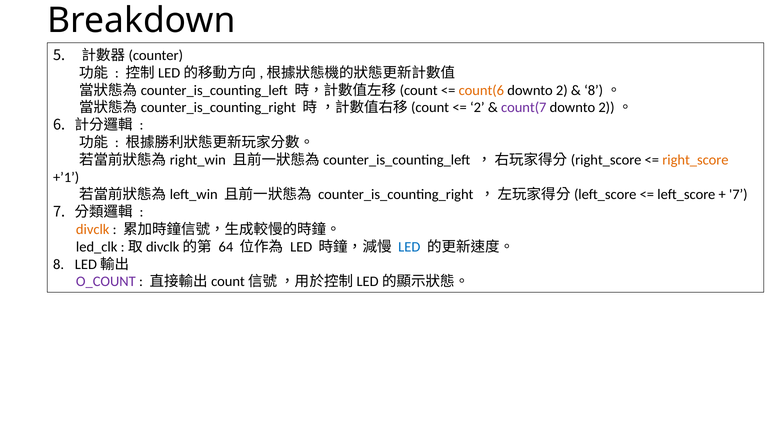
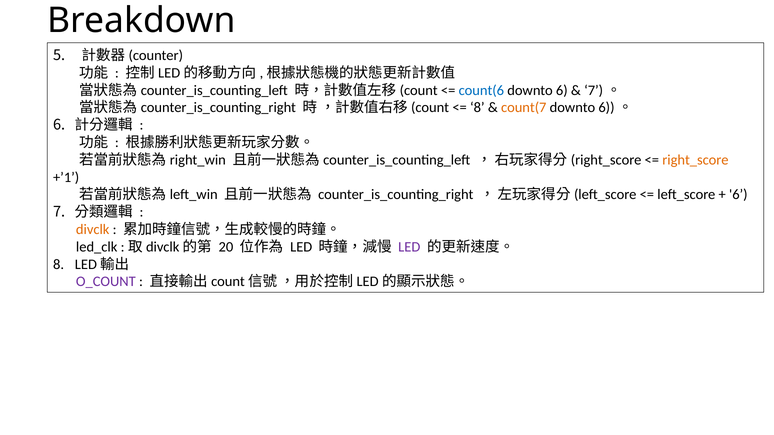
count(6 colour: orange -> blue
2 at (562, 90): 2 -> 6
8 at (594, 90): 8 -> 7
2 at (477, 108): 2 -> 8
count(7 colour: purple -> orange
2 at (606, 108): 2 -> 6
7 at (738, 195): 7 -> 6
64: 64 -> 20
LED at (409, 247) colour: blue -> purple
